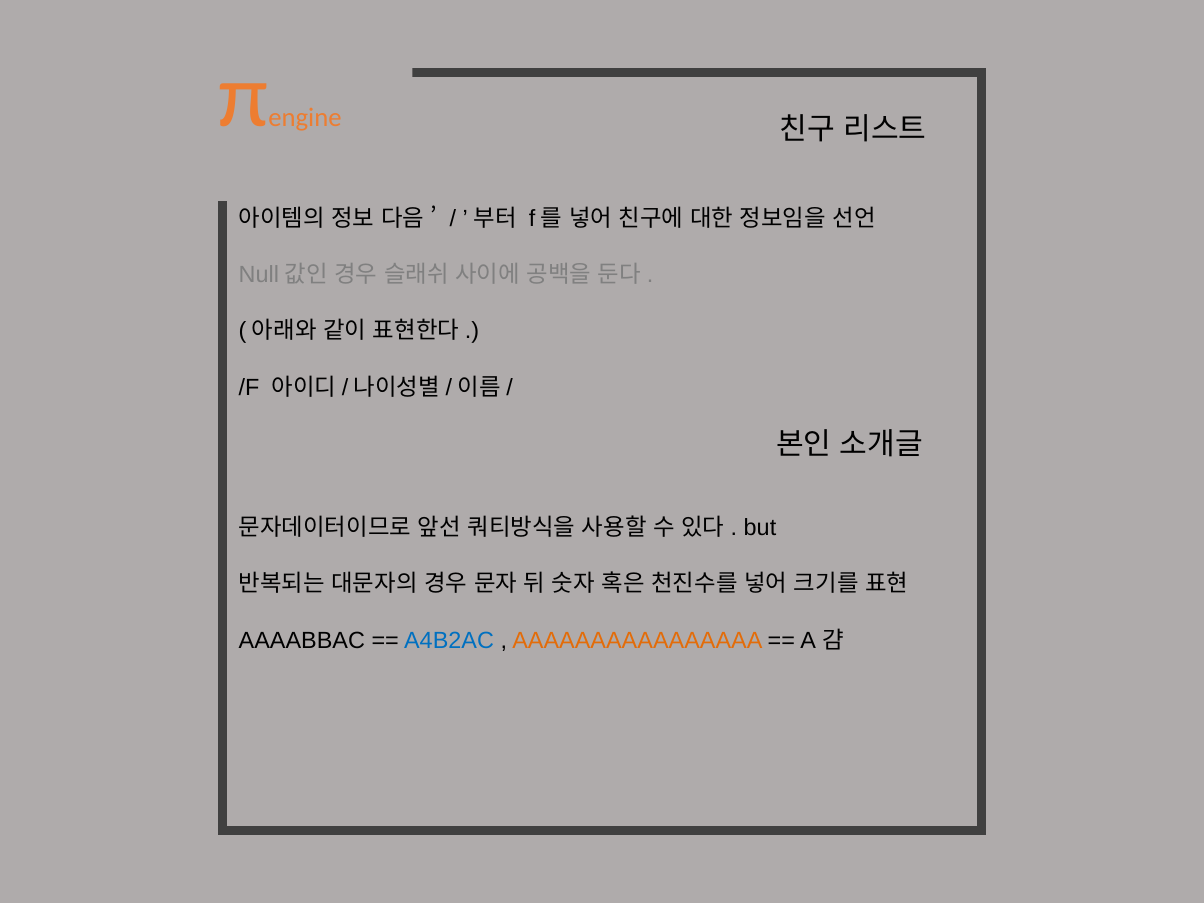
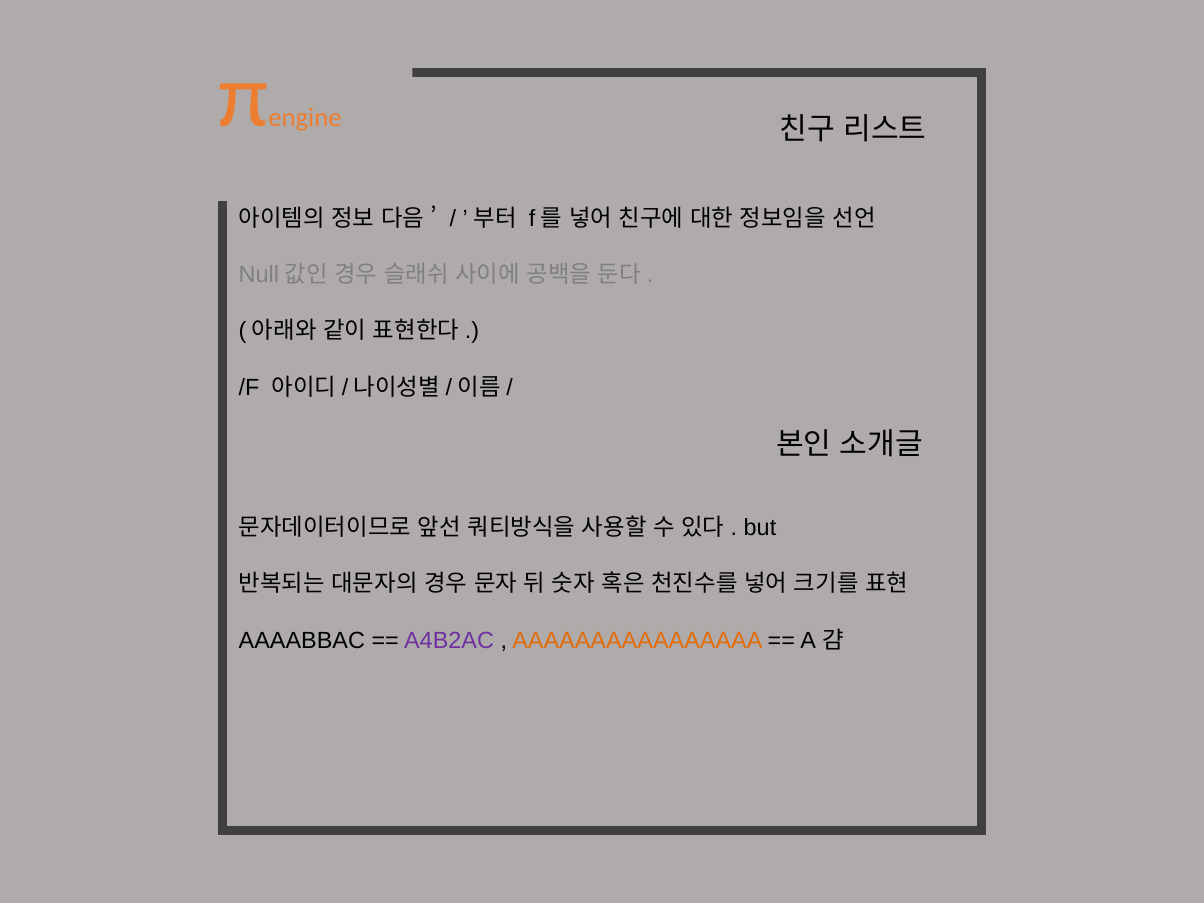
A4B2AC colour: blue -> purple
